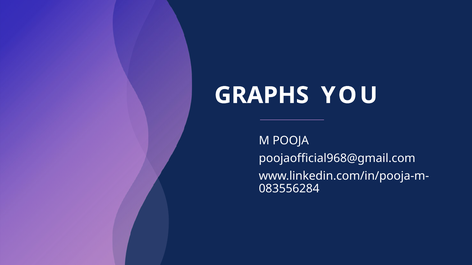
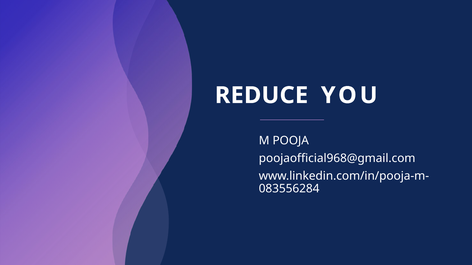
GRAPHS: GRAPHS -> REDUCE
